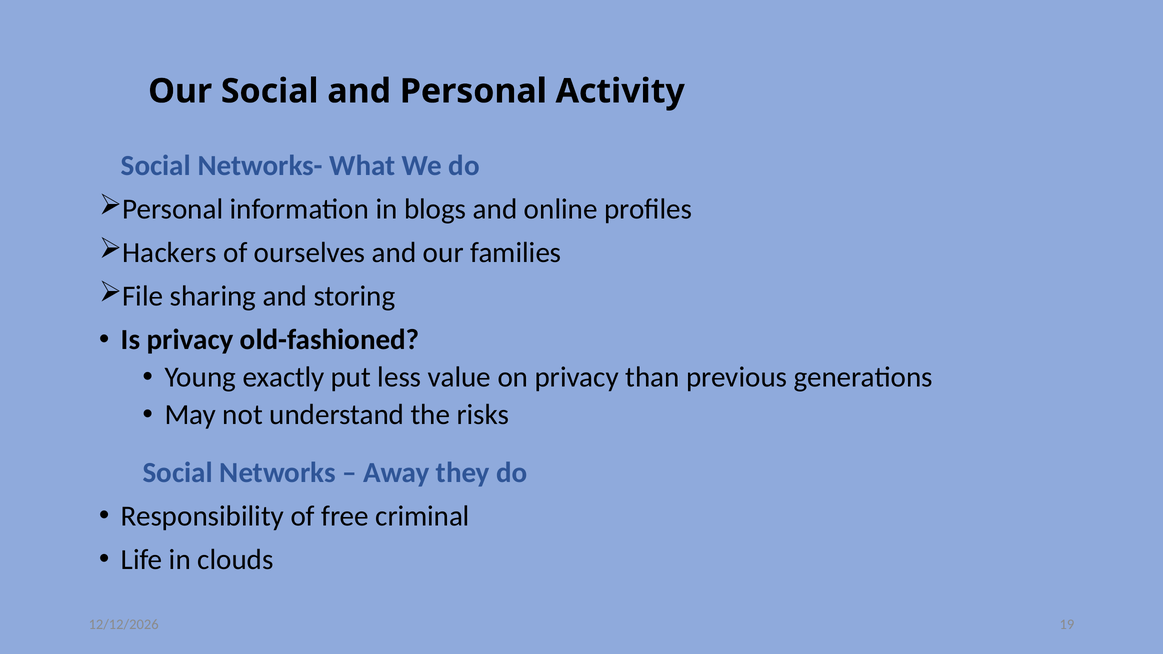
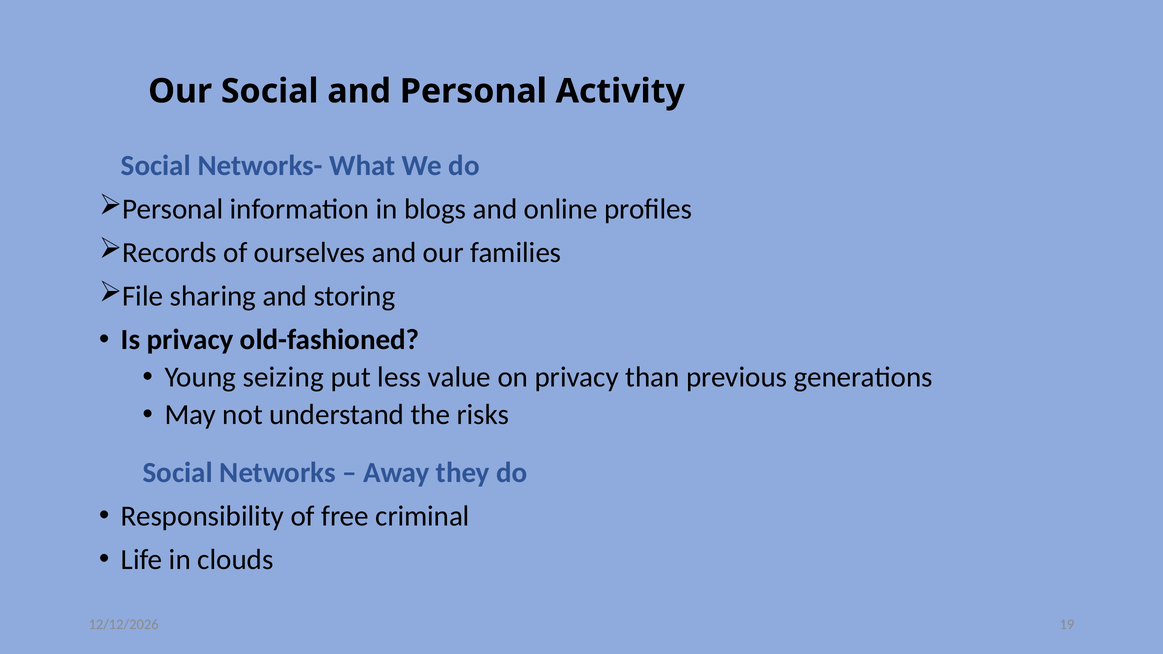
Hackers: Hackers -> Records
exactly: exactly -> seizing
